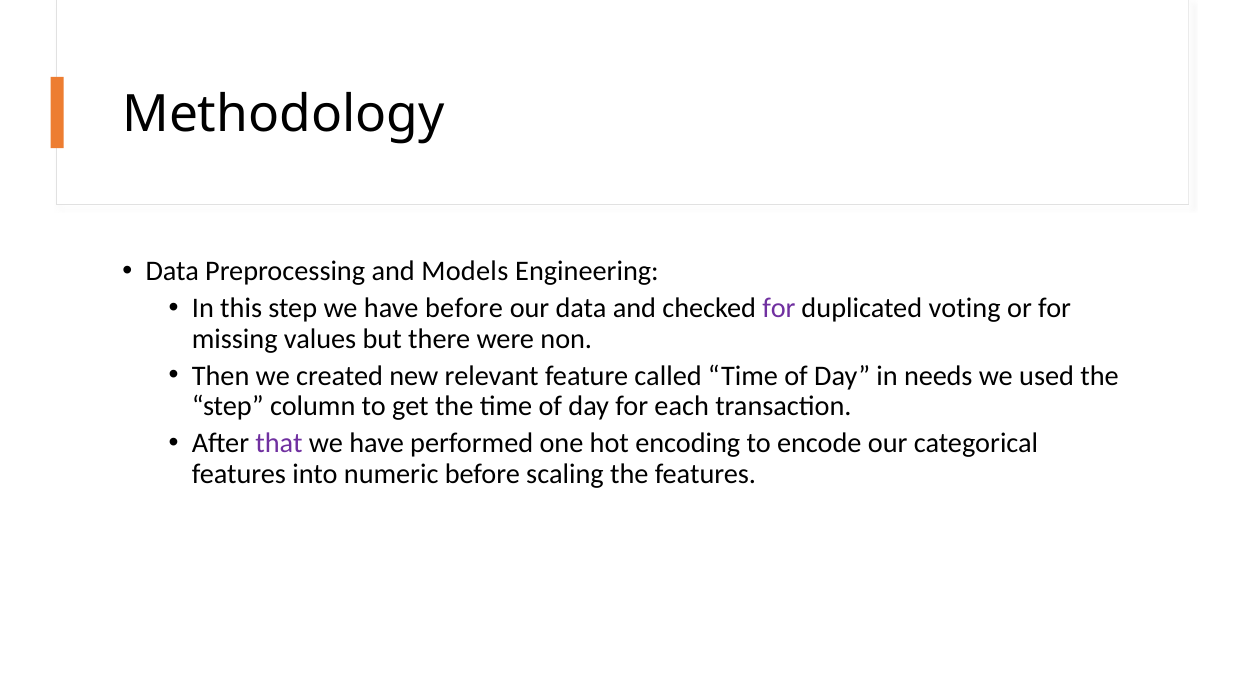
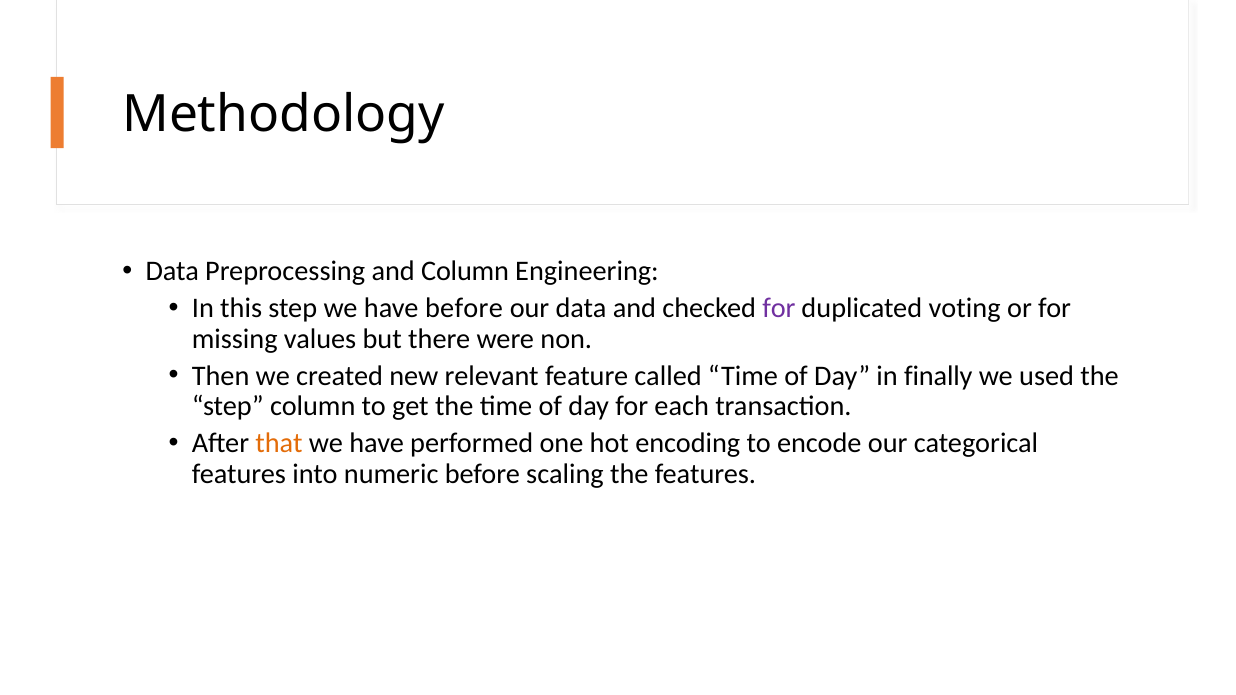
and Models: Models -> Column
needs: needs -> finally
that colour: purple -> orange
